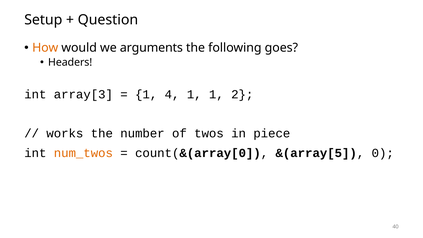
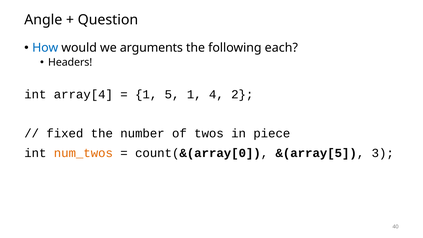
Setup: Setup -> Angle
How colour: orange -> blue
goes: goes -> each
array[3: array[3 -> array[4
4: 4 -> 5
1 1: 1 -> 4
works: works -> fixed
0: 0 -> 3
